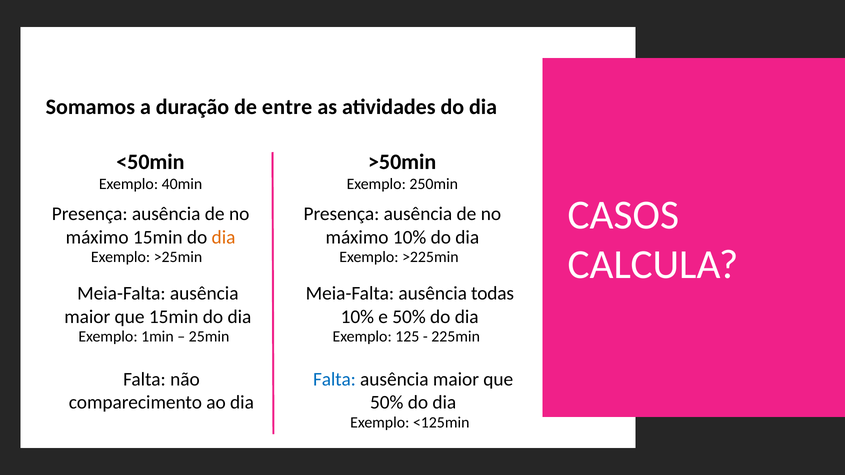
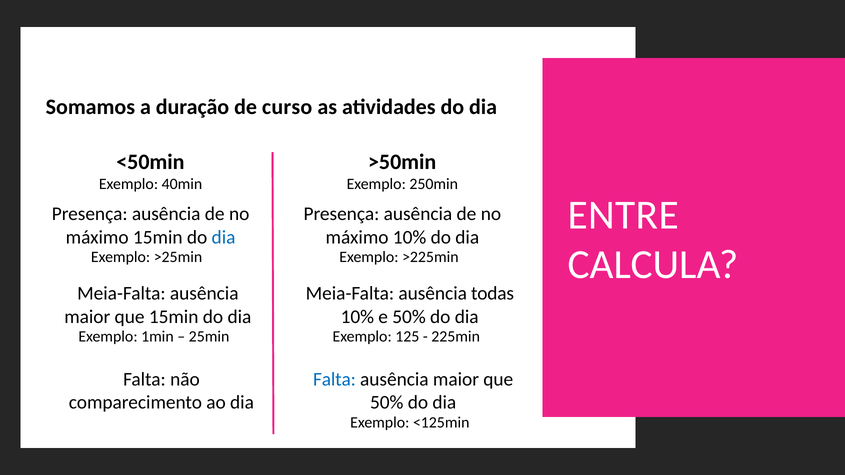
entre: entre -> curso
CASOS: CASOS -> ENTRE
dia at (224, 237) colour: orange -> blue
